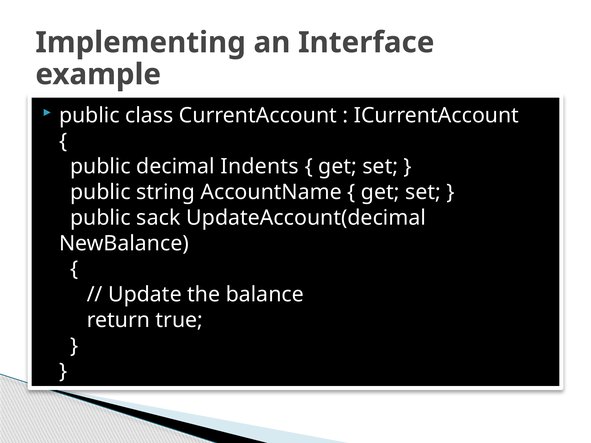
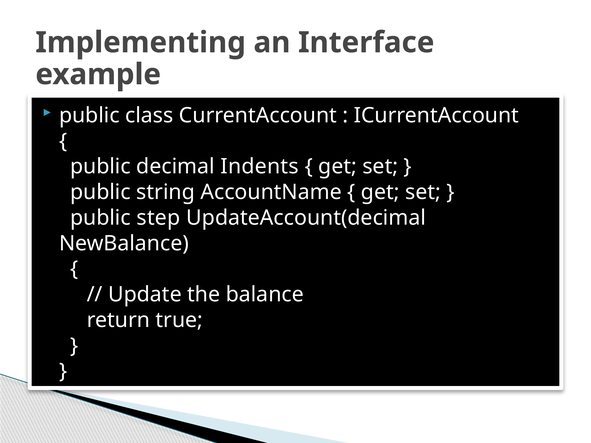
sack: sack -> step
